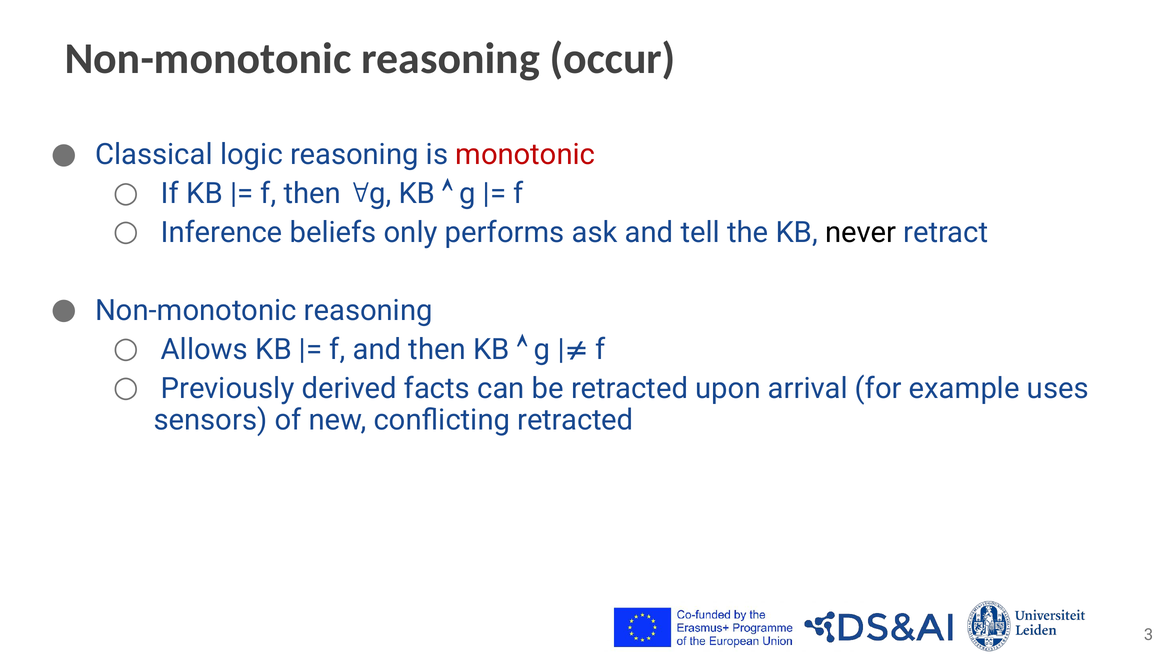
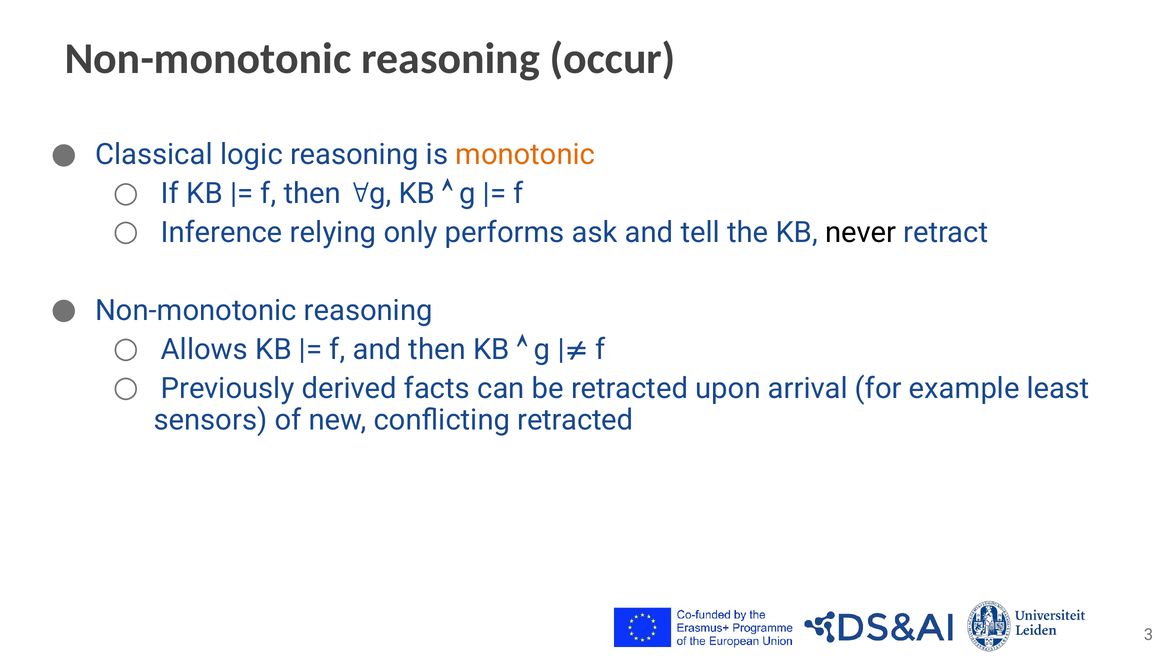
monotonic colour: red -> orange
beliefs: beliefs -> relying
uses: uses -> least
